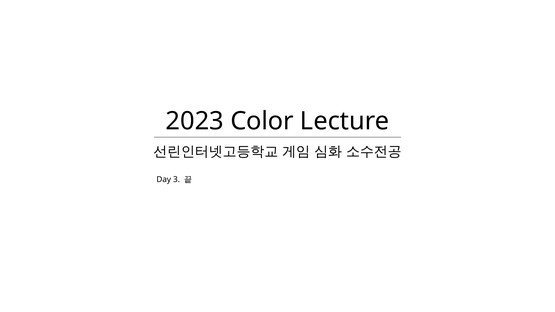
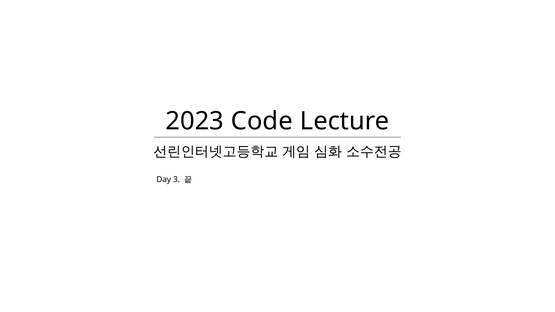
Color: Color -> Code
